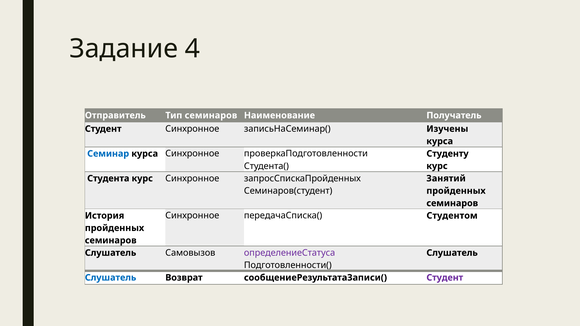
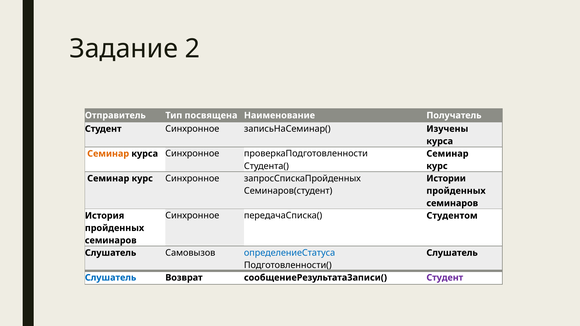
4: 4 -> 2
Тип семинаров: семинаров -> посвящена
Семинар at (108, 154) colour: blue -> orange
Студенту at (447, 154): Студенту -> Семинар
Студента at (108, 179): Студента -> Семинар
Занятий: Занятий -> Истории
определениеСтатуса colour: purple -> blue
